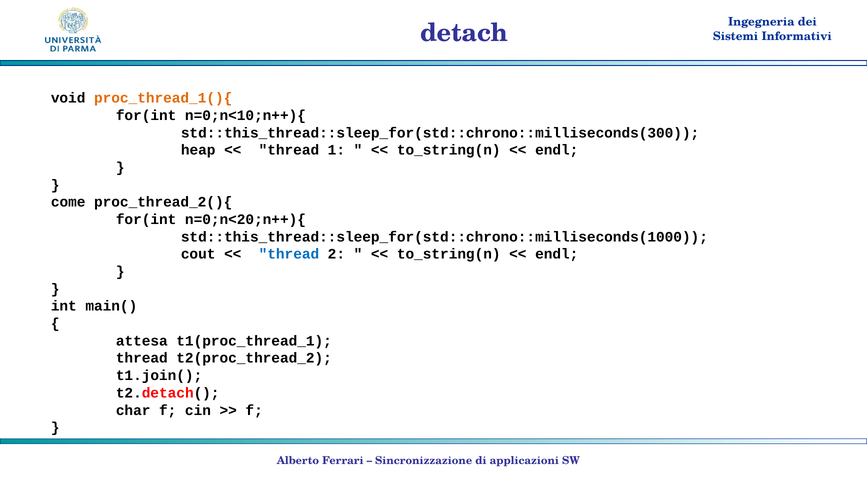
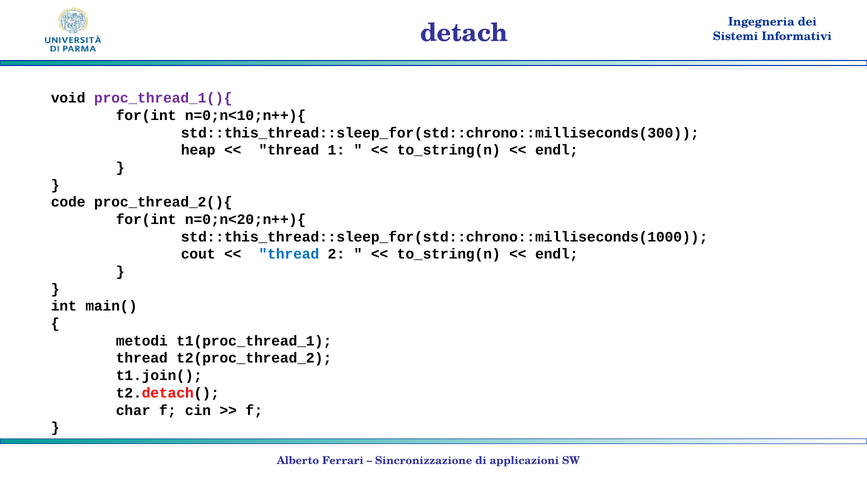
proc_thread_1(){ colour: orange -> purple
come: come -> code
attesa: attesa -> metodi
